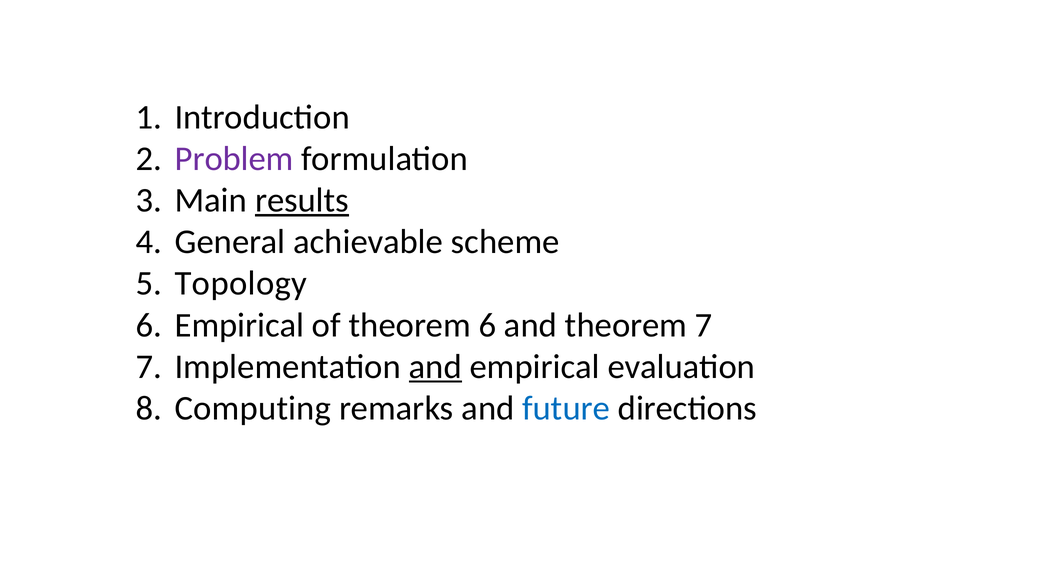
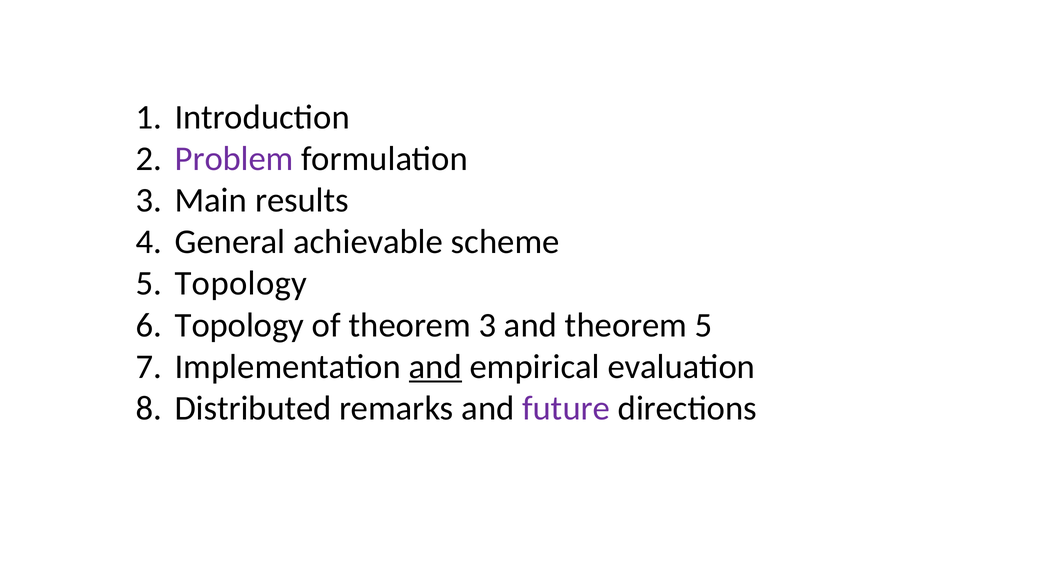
results underline: present -> none
Empirical at (239, 325): Empirical -> Topology
theorem 6: 6 -> 3
theorem 7: 7 -> 5
Computing: Computing -> Distributed
future colour: blue -> purple
